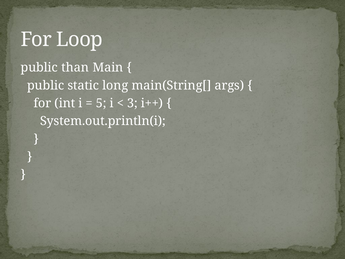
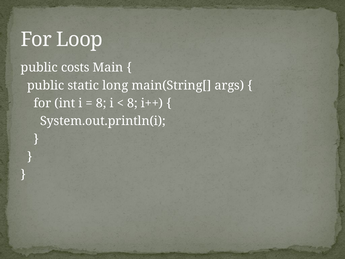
than: than -> costs
5 at (101, 103): 5 -> 8
3 at (132, 103): 3 -> 8
